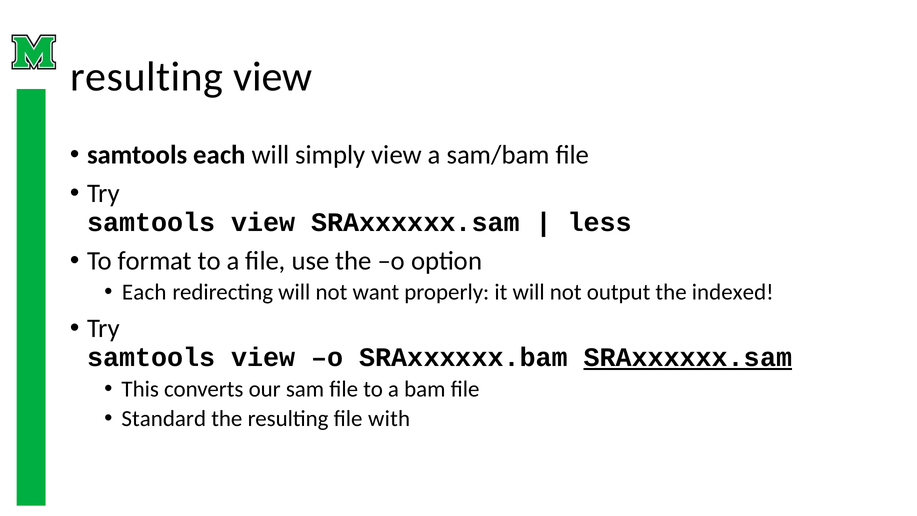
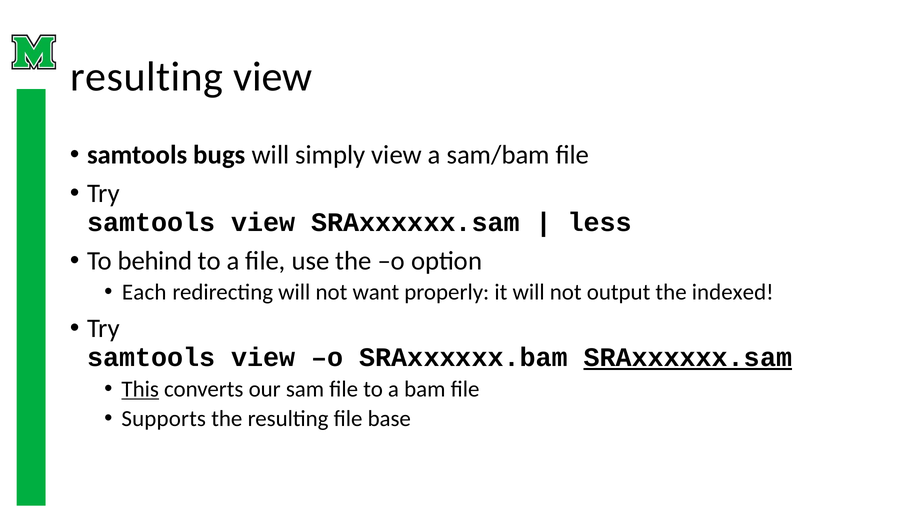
samtools each: each -> bugs
format: format -> behind
This underline: none -> present
Standard: Standard -> Supports
with: with -> base
